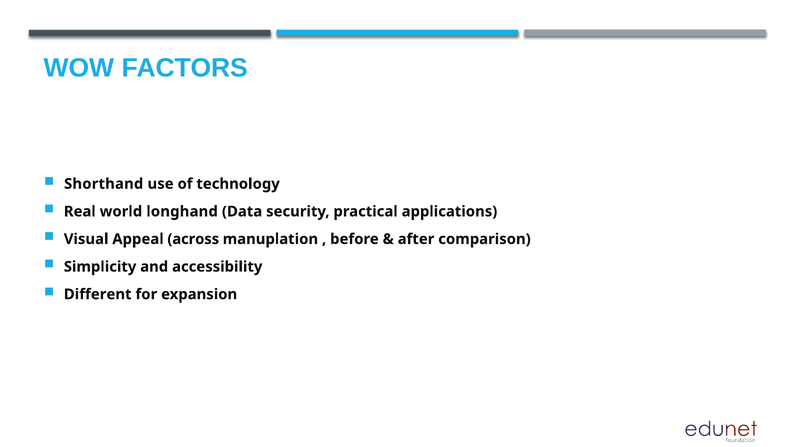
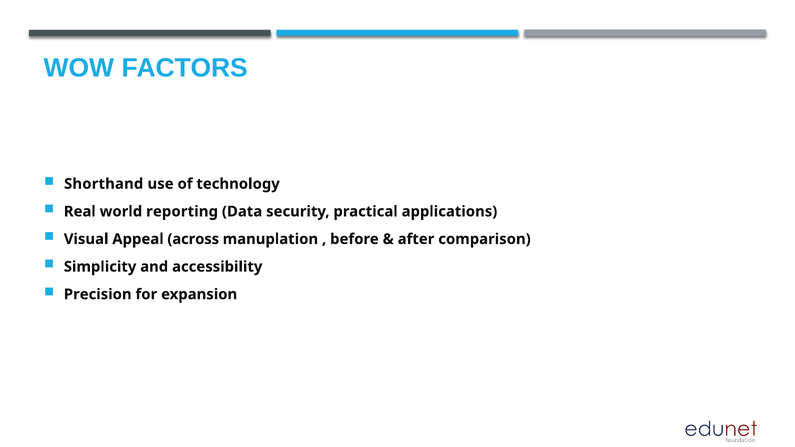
longhand: longhand -> reporting
Different: Different -> Precision
